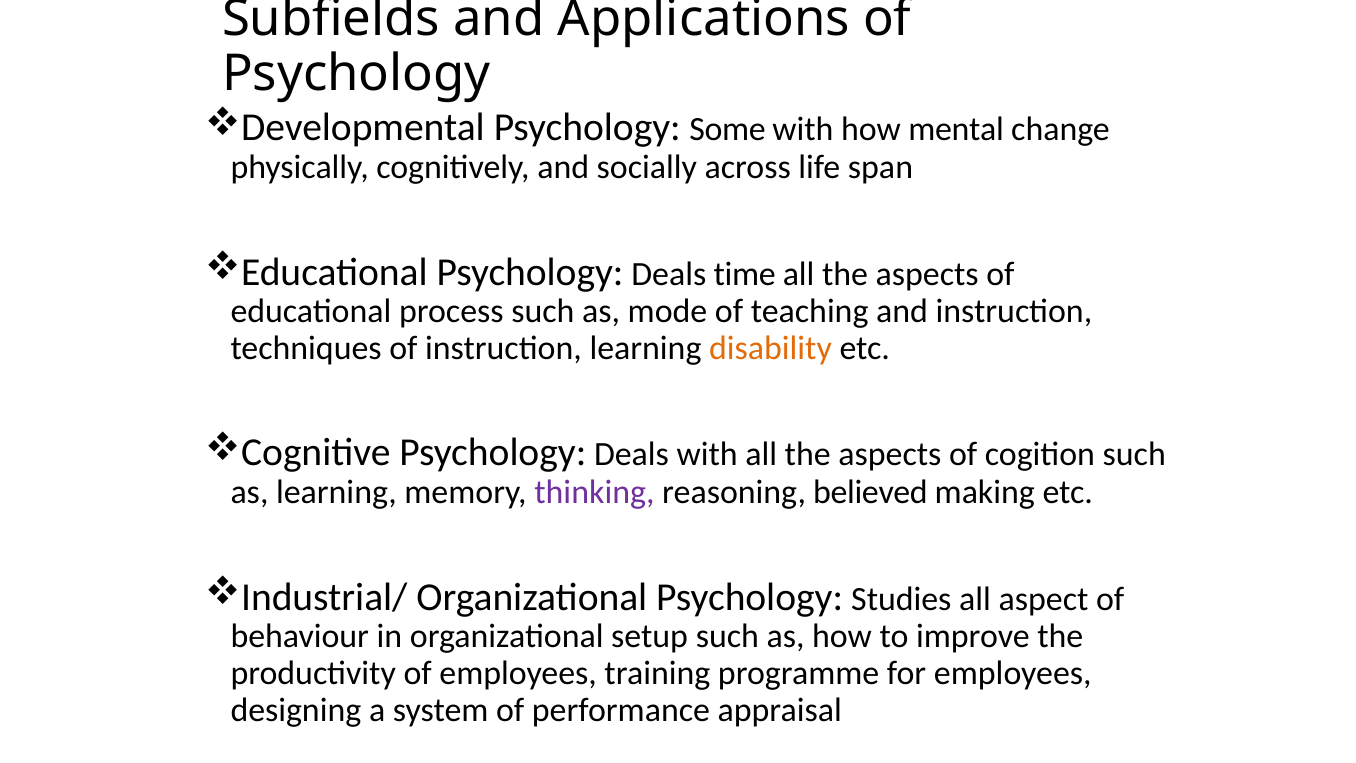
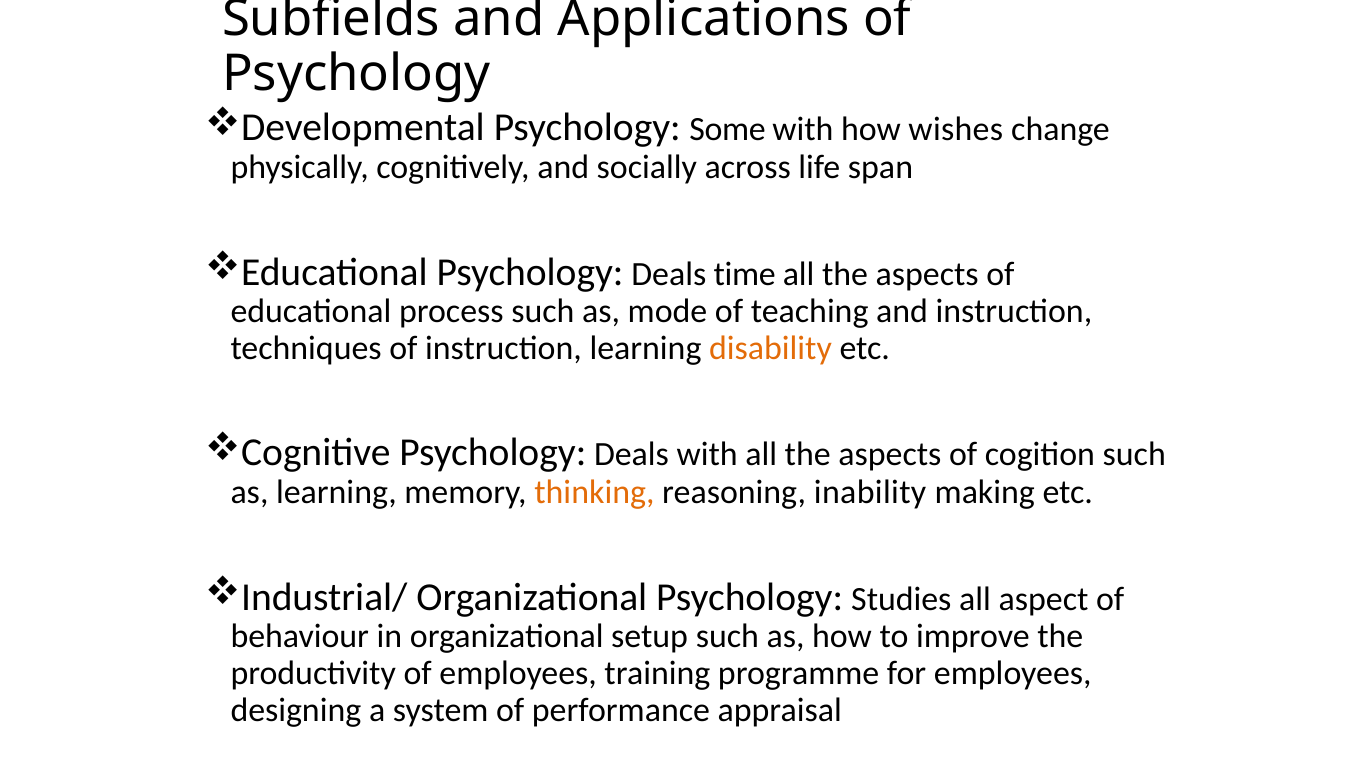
mental: mental -> wishes
thinking colour: purple -> orange
believed: believed -> inability
